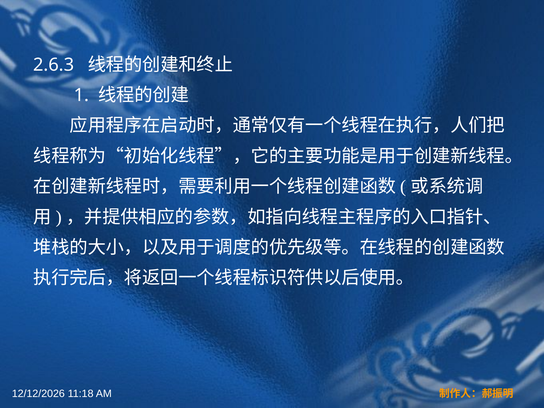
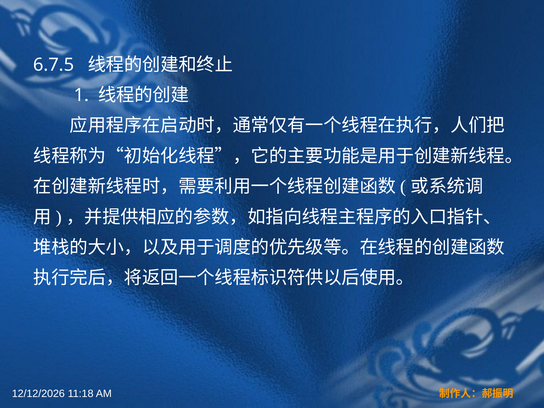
2.6.3: 2.6.3 -> 6.7.5
